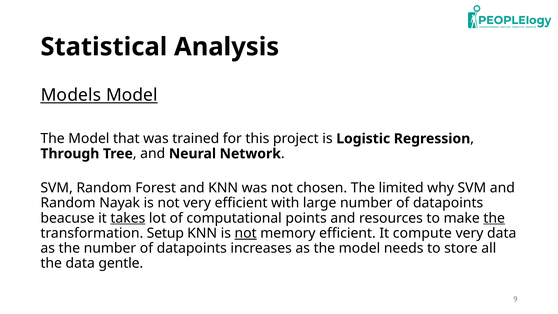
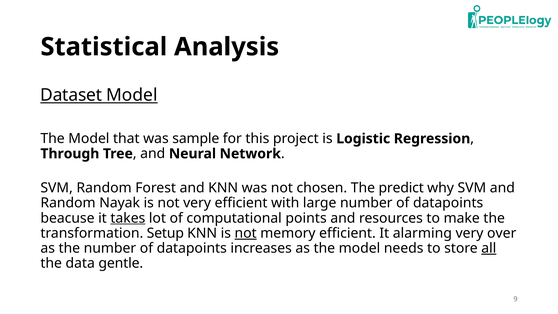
Models: Models -> Dataset
trained: trained -> sample
limited: limited -> predict
the at (494, 218) underline: present -> none
compute: compute -> alarming
very data: data -> over
all underline: none -> present
